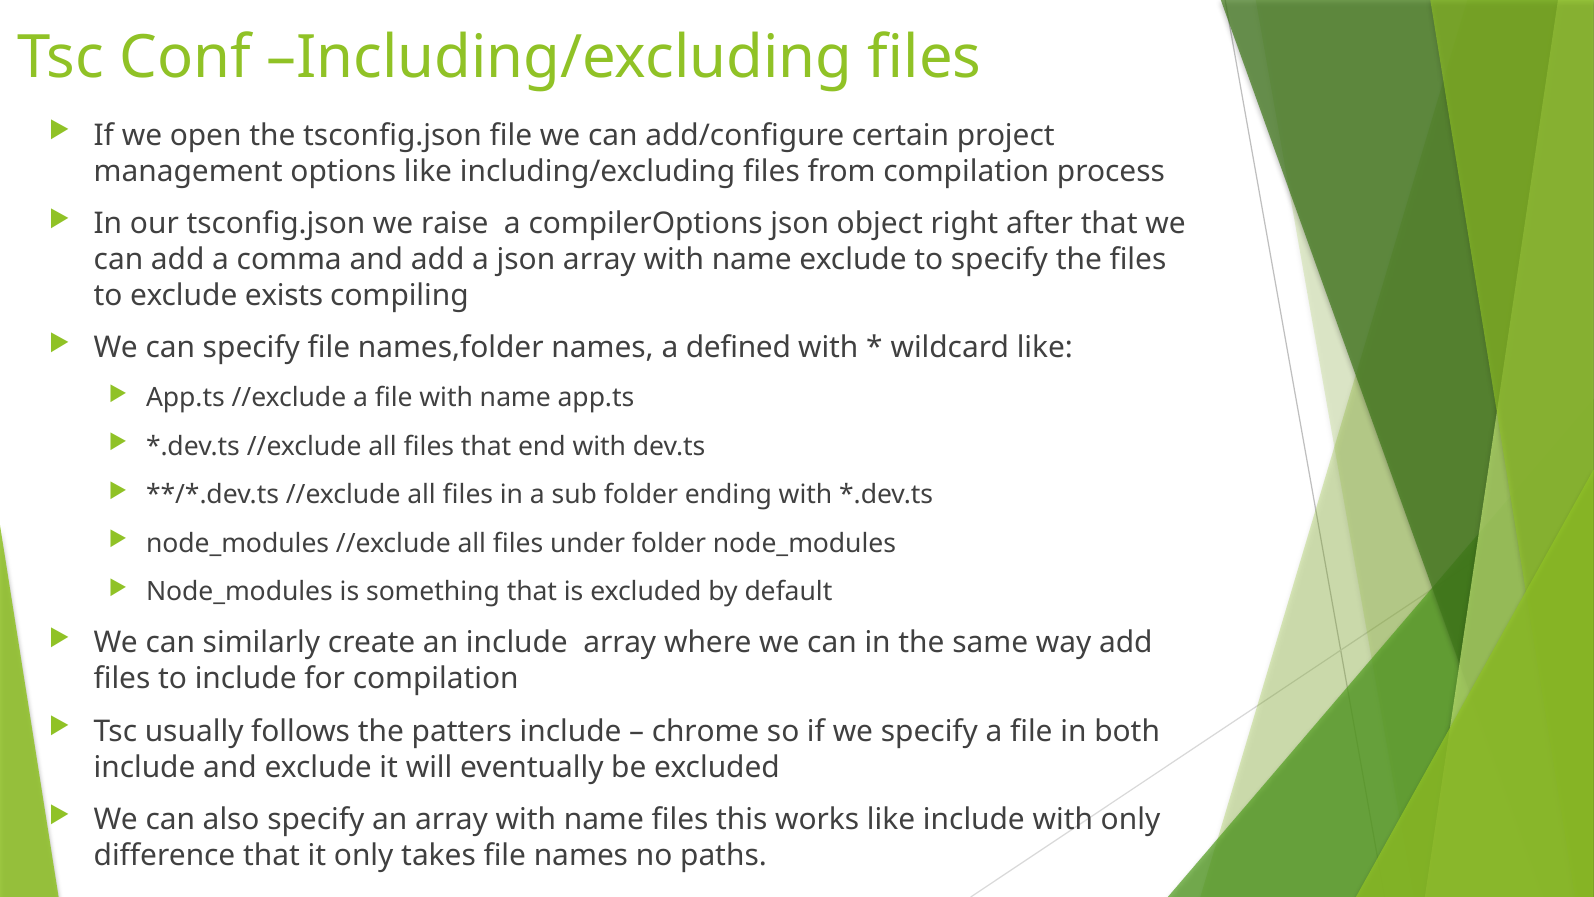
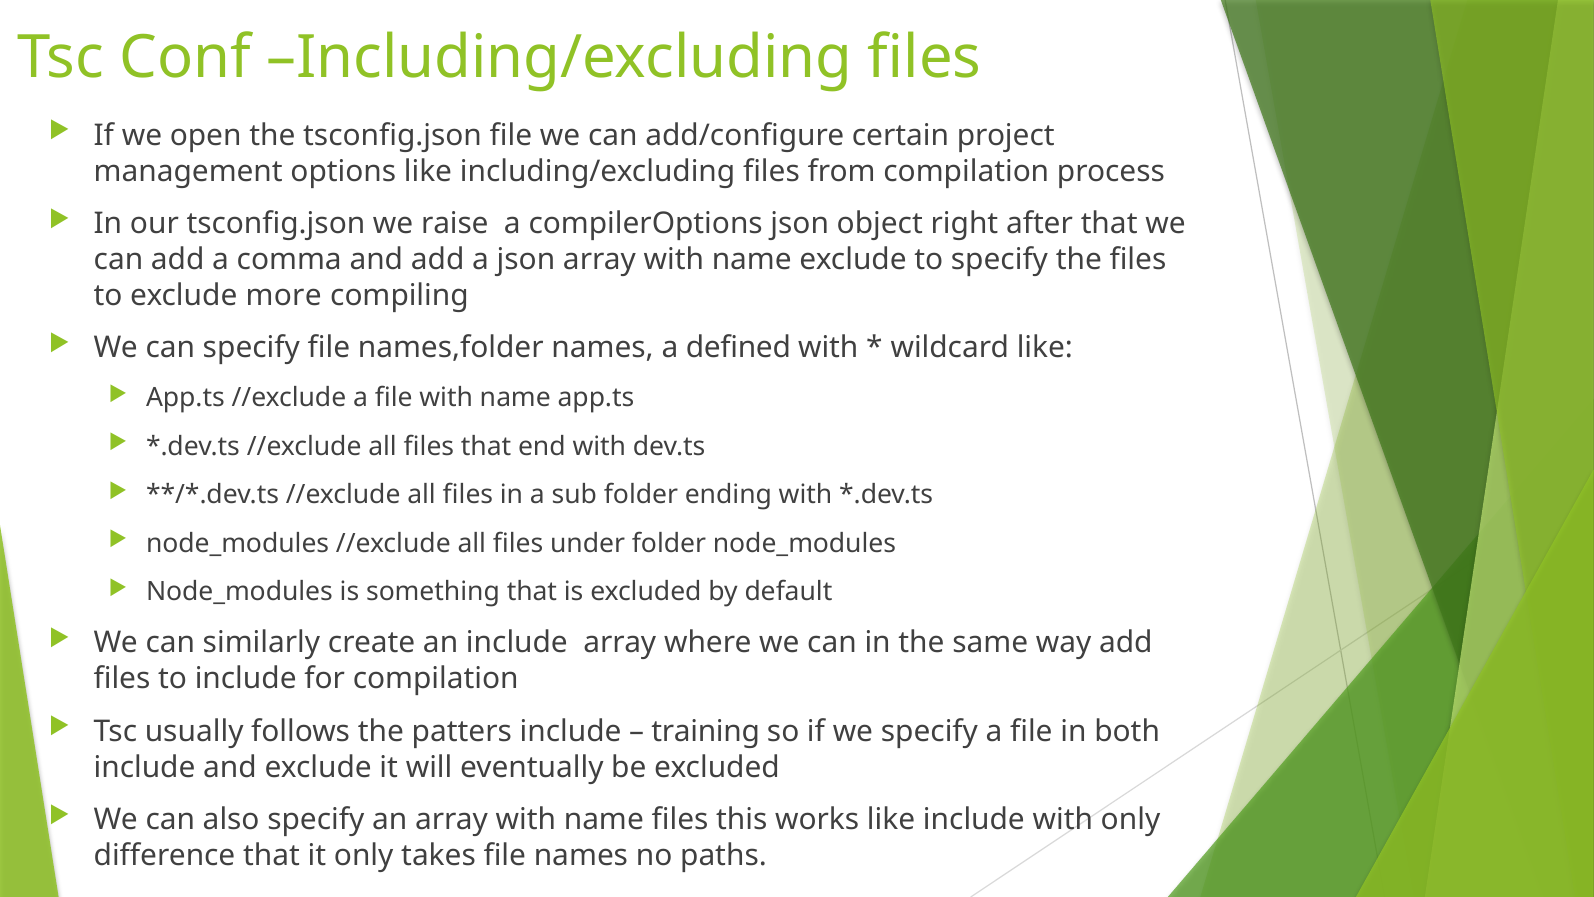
exists: exists -> more
chrome: chrome -> training
